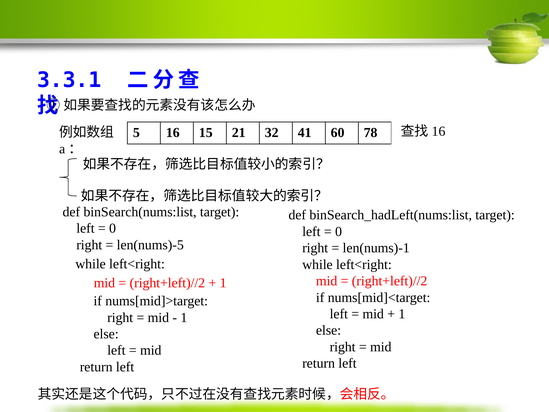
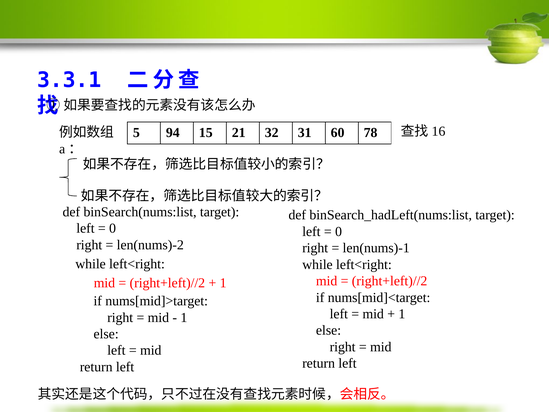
16: 16 -> 94
41: 41 -> 31
len(nums)-5: len(nums)-5 -> len(nums)-2
